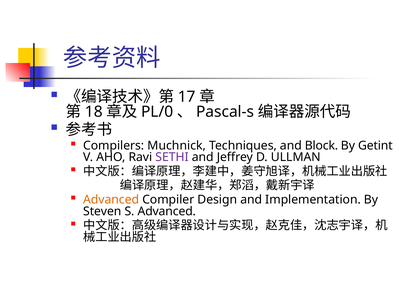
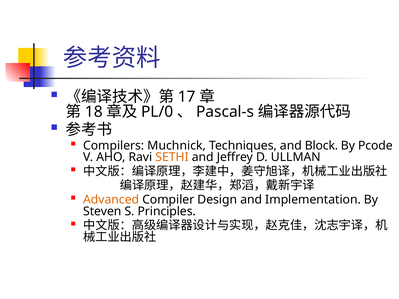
Getint: Getint -> Pcode
SETHI colour: purple -> orange
S Advanced: Advanced -> Principles
